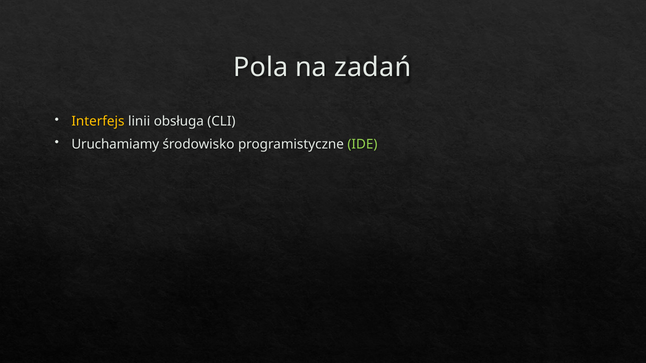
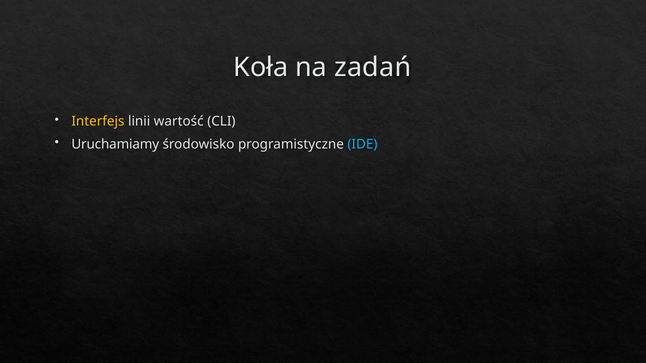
Pola: Pola -> Koła
obsługa: obsługa -> wartość
IDE colour: light green -> light blue
